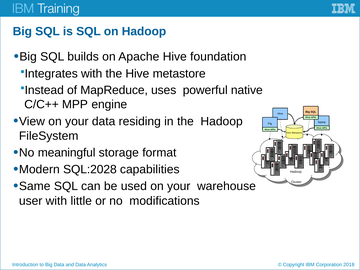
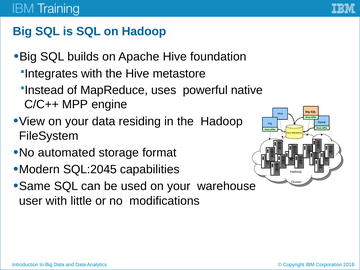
meaningful: meaningful -> automated
SQL:2028: SQL:2028 -> SQL:2045
